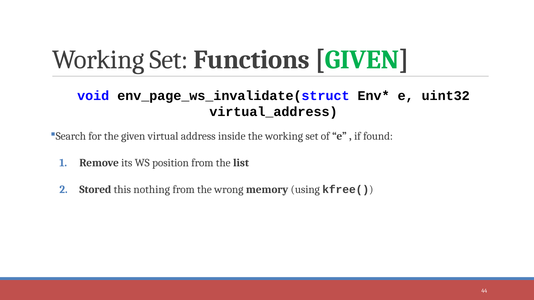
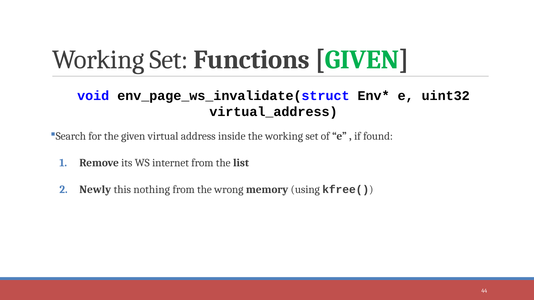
position: position -> internet
Stored: Stored -> Newly
